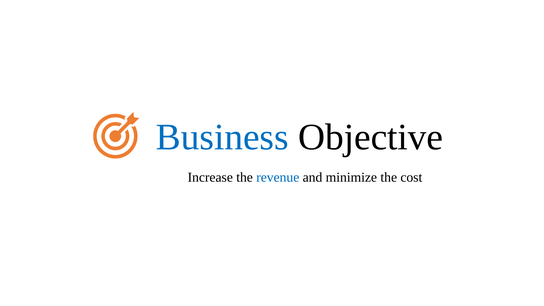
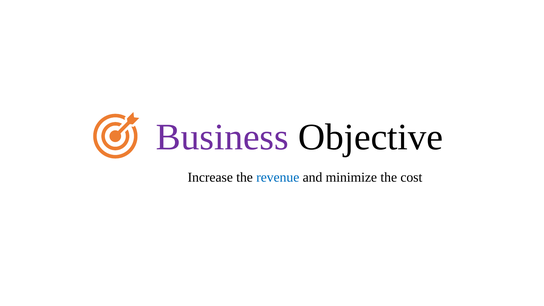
Business colour: blue -> purple
